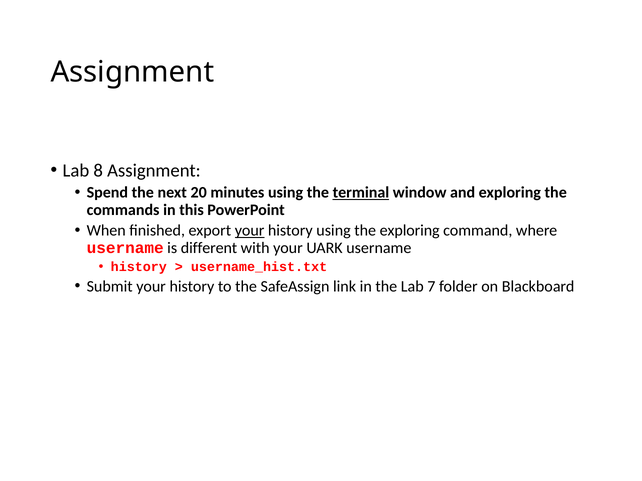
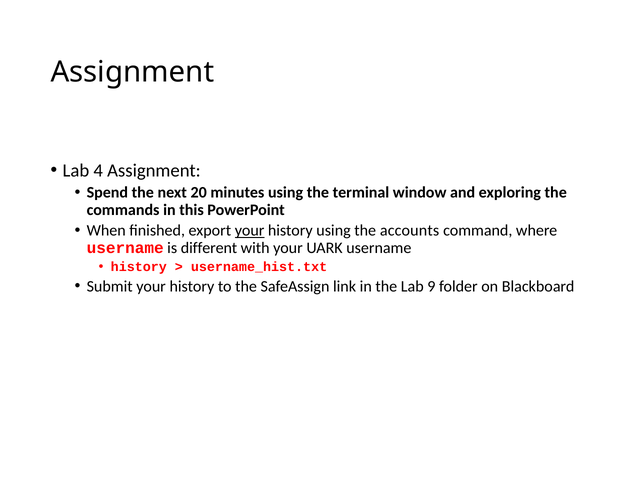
8: 8 -> 4
terminal underline: present -> none
the exploring: exploring -> accounts
7: 7 -> 9
